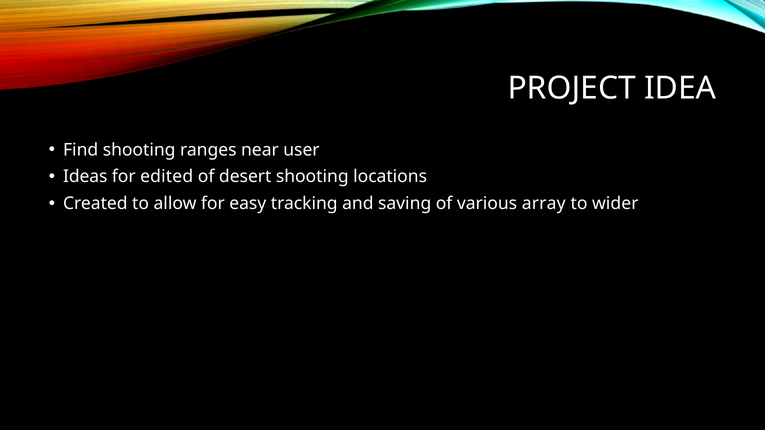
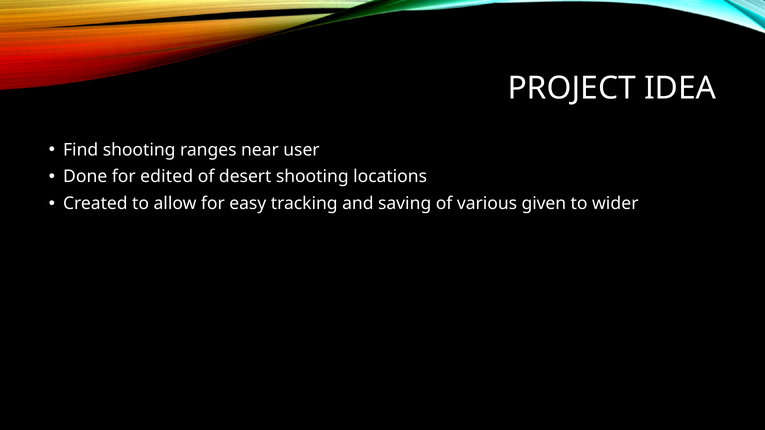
Ideas: Ideas -> Done
array: array -> given
